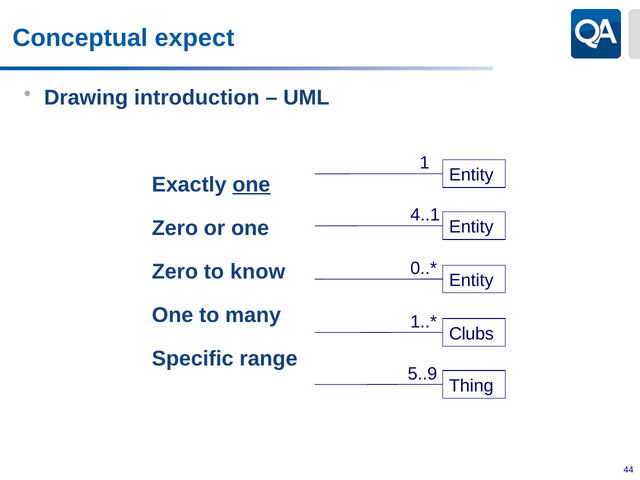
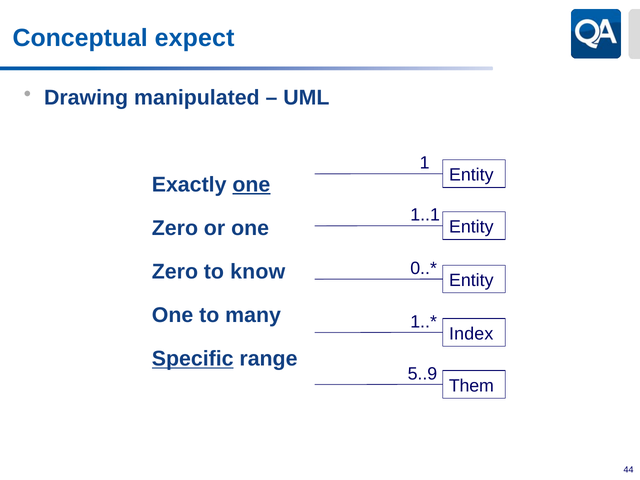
introduction: introduction -> manipulated
4..1: 4..1 -> 1..1
Clubs: Clubs -> Index
Specific underline: none -> present
Thing: Thing -> Them
